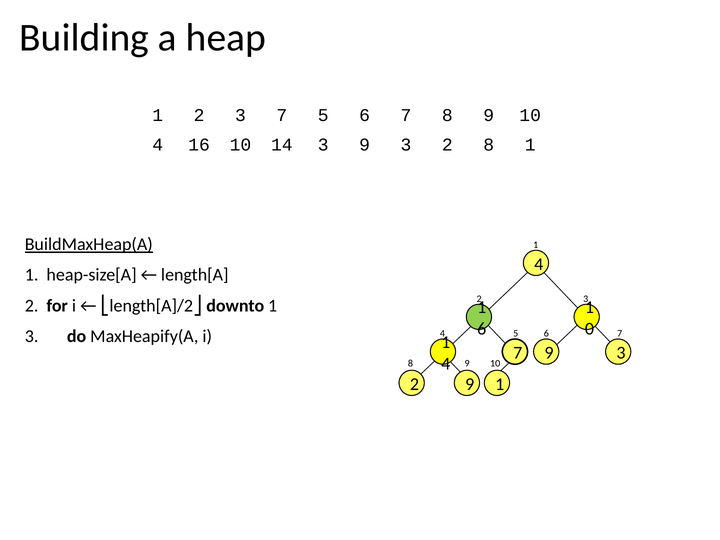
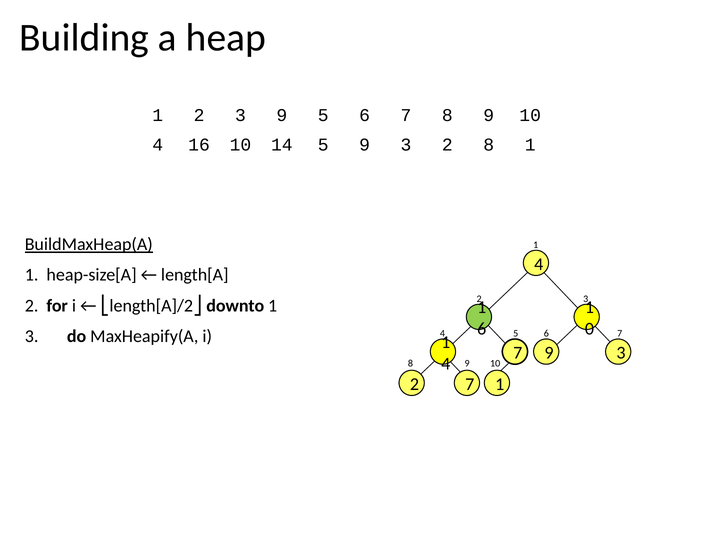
3 7: 7 -> 9
14 3: 3 -> 5
2 9: 9 -> 7
